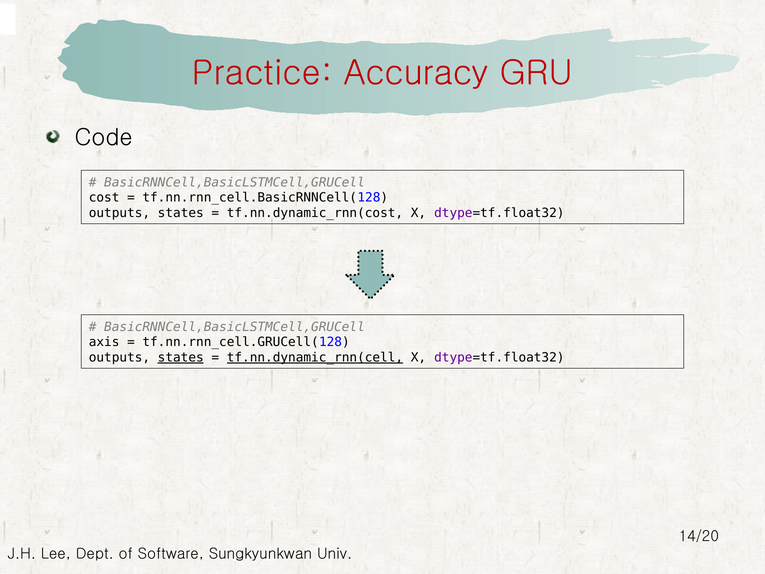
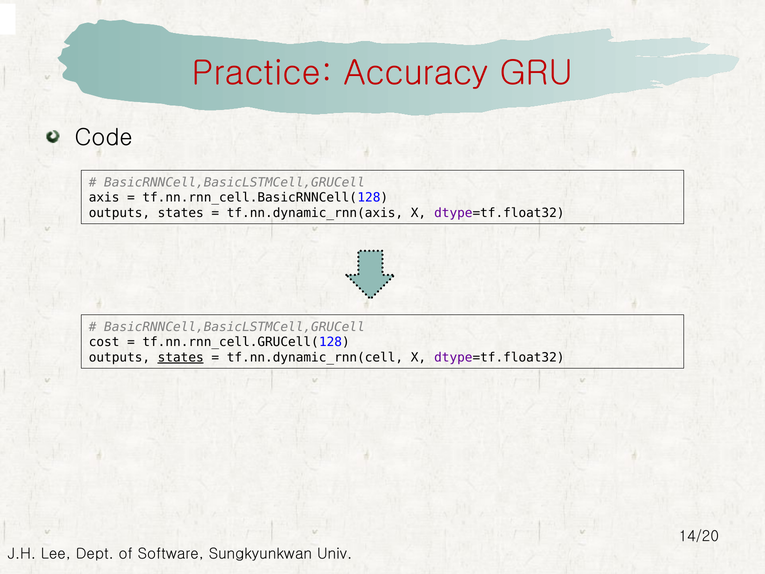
cost: cost -> axis
tf.nn.dynamic_rnn(cost: tf.nn.dynamic_rnn(cost -> tf.nn.dynamic_rnn(axis
axis: axis -> cost
tf.nn.dynamic_rnn(cell underline: present -> none
